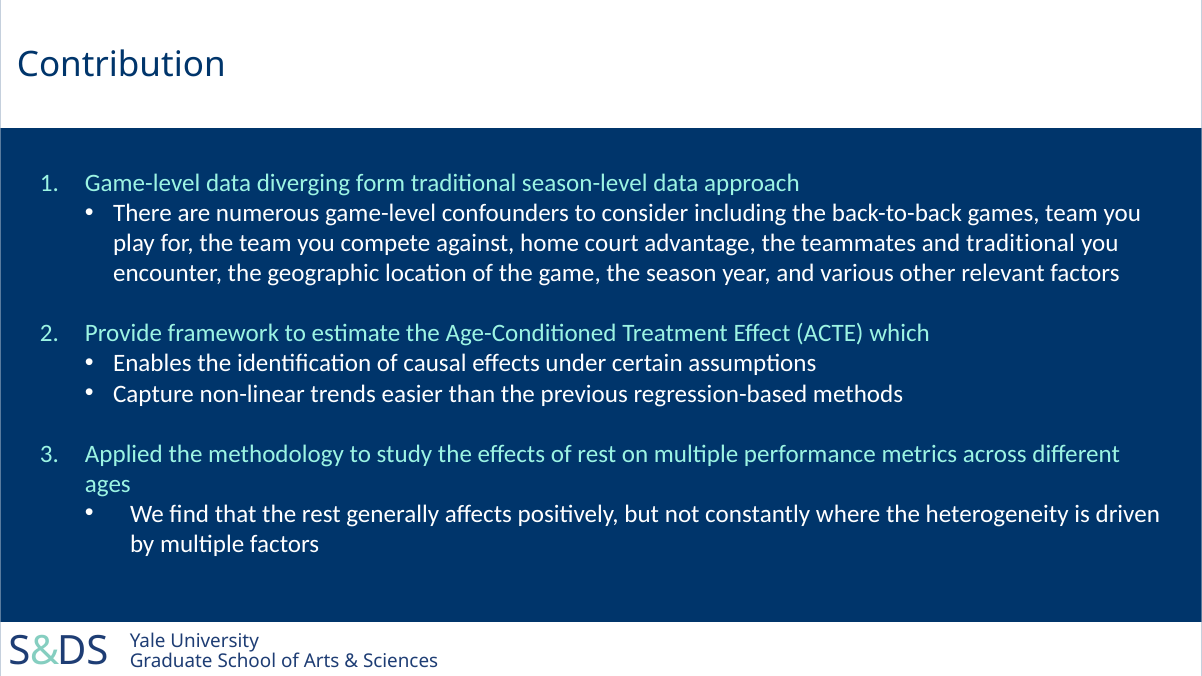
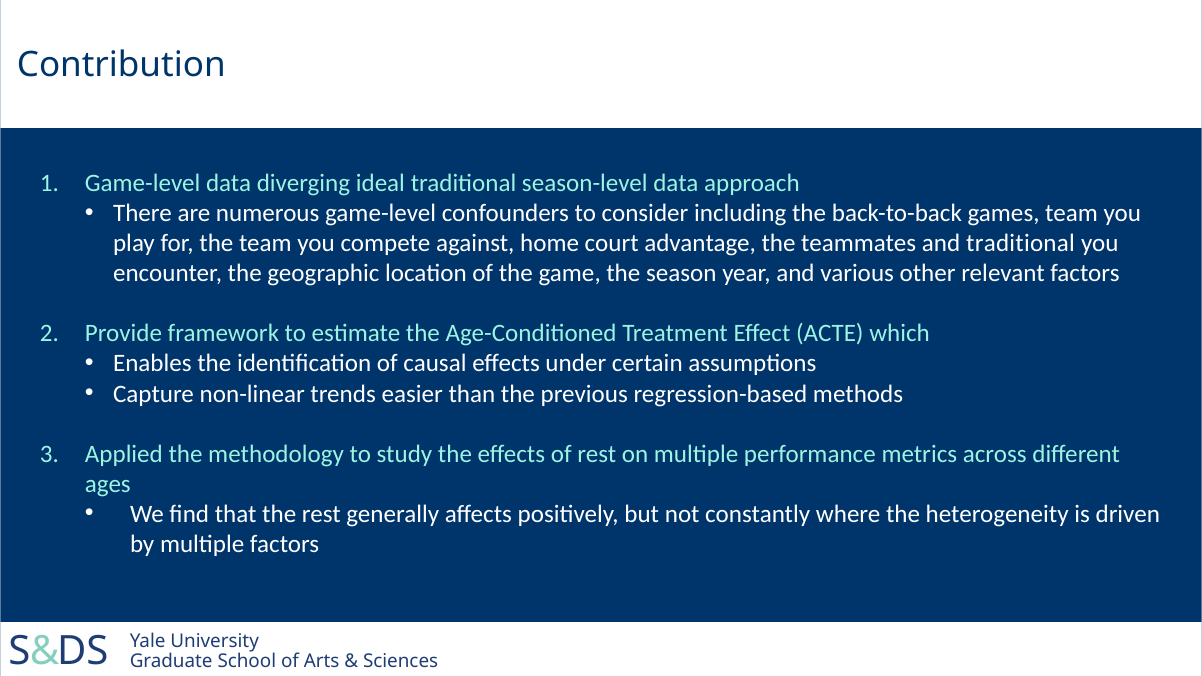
form: form -> ideal
